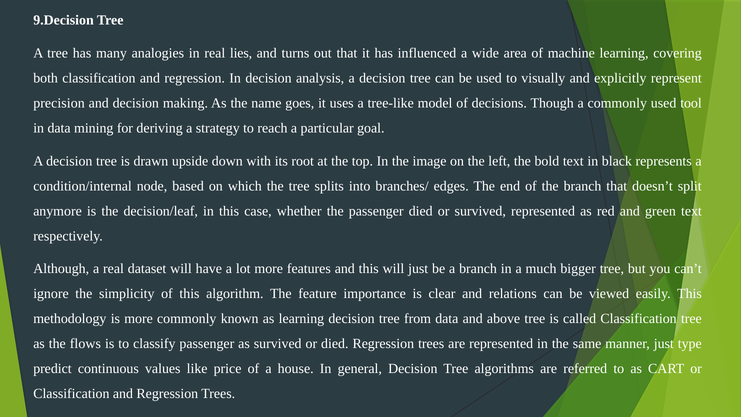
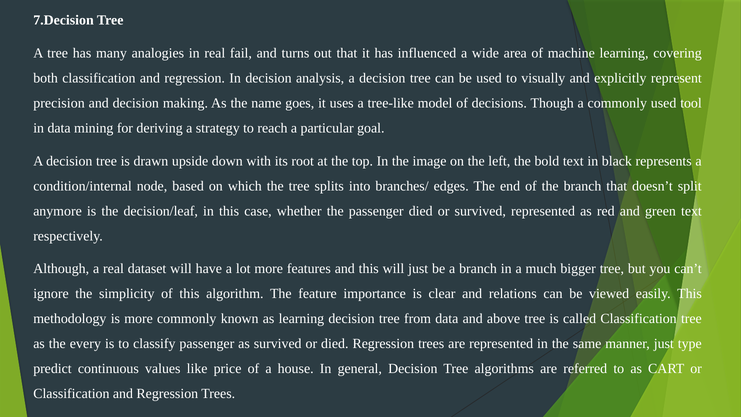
9.Decision: 9.Decision -> 7.Decision
lies: lies -> fail
flows: flows -> every
